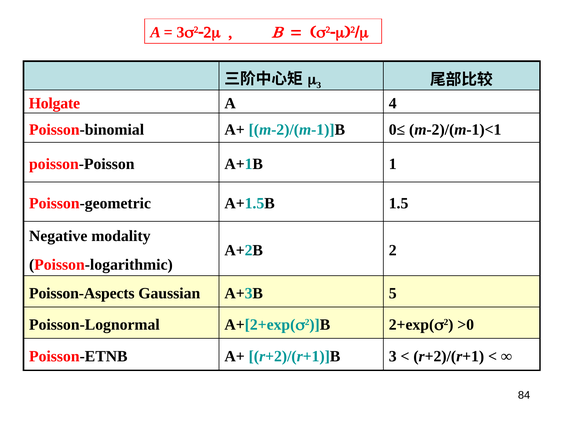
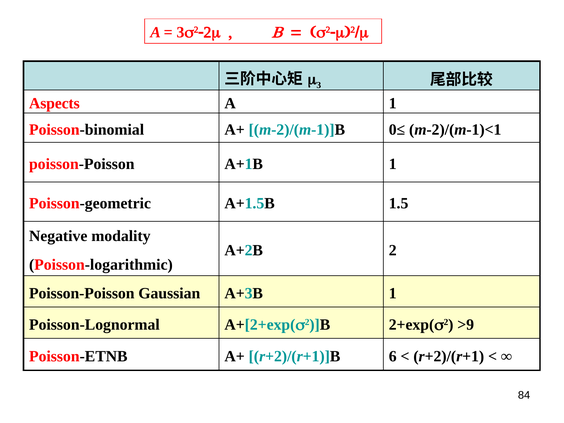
Holgate: Holgate -> Aspects
A 4: 4 -> 1
Poisson-Aspects at (82, 293): Poisson-Aspects -> Poisson-Poisson
A+3B 5: 5 -> 1
>0: >0 -> >9
r+2)/(r+1)]B 3: 3 -> 6
